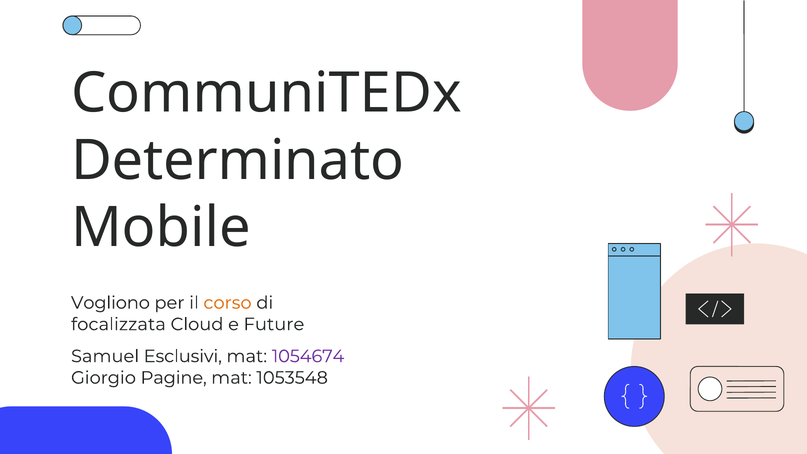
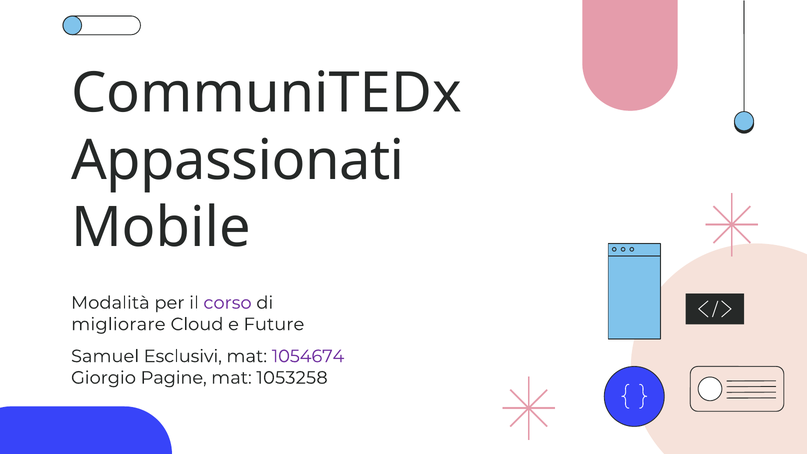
Determinato: Determinato -> Appassionati
Vogliono: Vogliono -> Modalità
corso colour: orange -> purple
focalizzata: focalizzata -> migliorare
1053548: 1053548 -> 1053258
